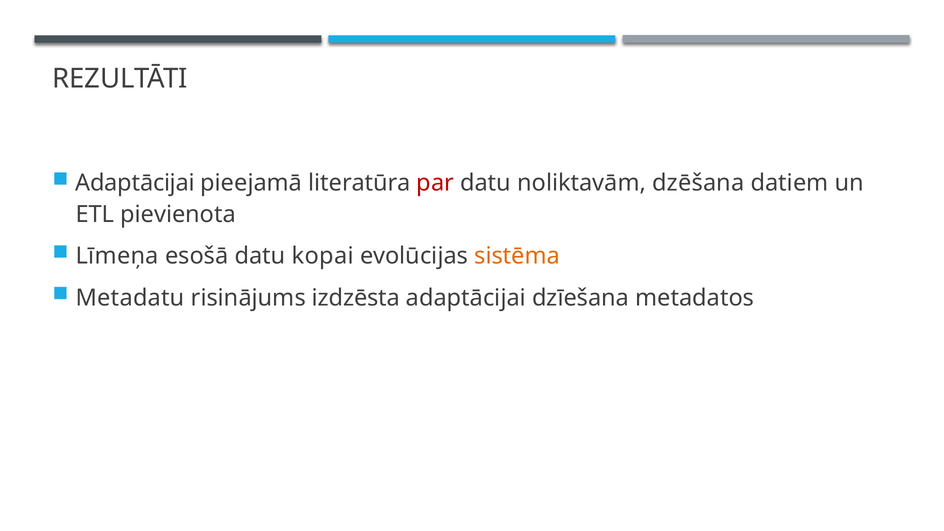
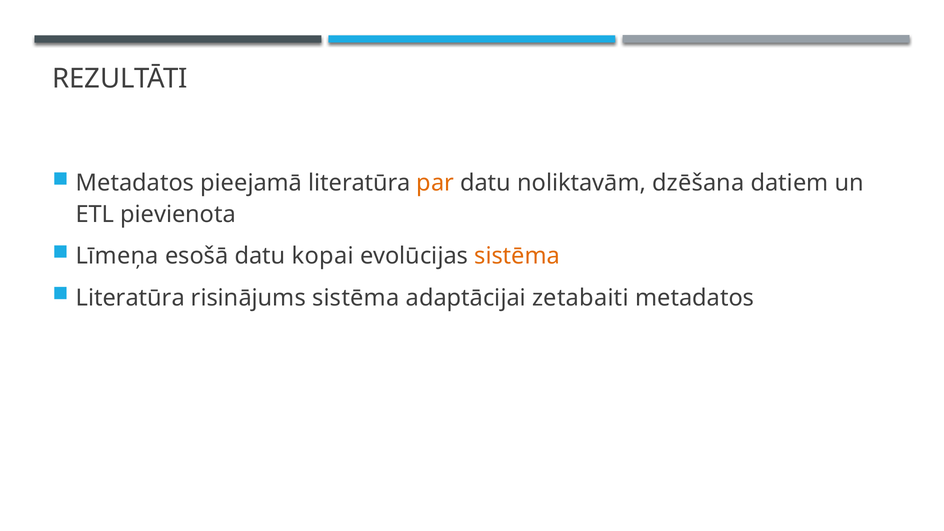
Adaptācijai at (135, 183): Adaptācijai -> Metadatos
par colour: red -> orange
Metadatu at (130, 298): Metadatu -> Literatūra
risinājums izdzēsta: izdzēsta -> sistēma
dzīešana: dzīešana -> zetabaiti
